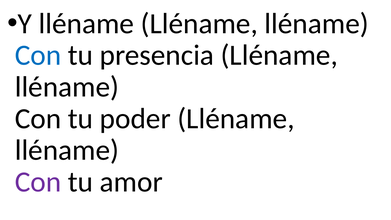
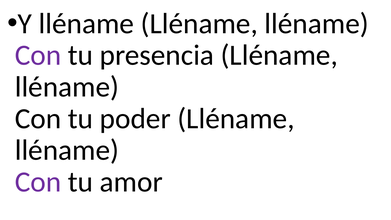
Con at (38, 55) colour: blue -> purple
